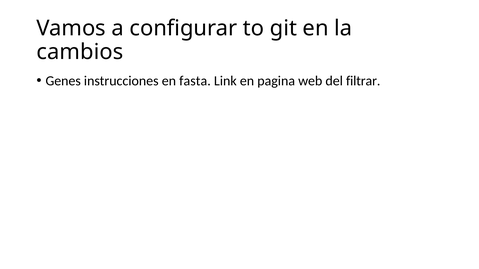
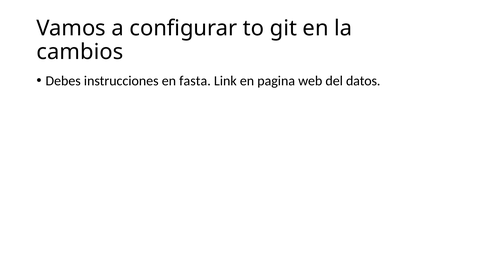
Genes: Genes -> Debes
filtrar: filtrar -> datos
